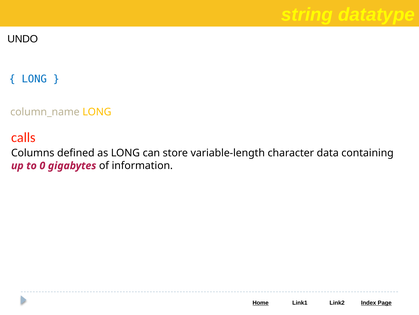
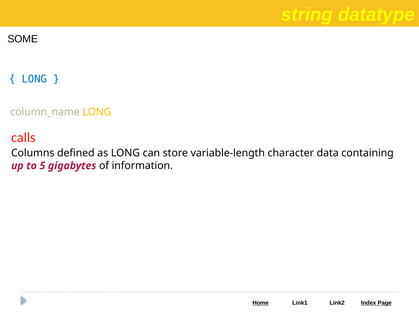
UNDO: UNDO -> SOME
0: 0 -> 5
